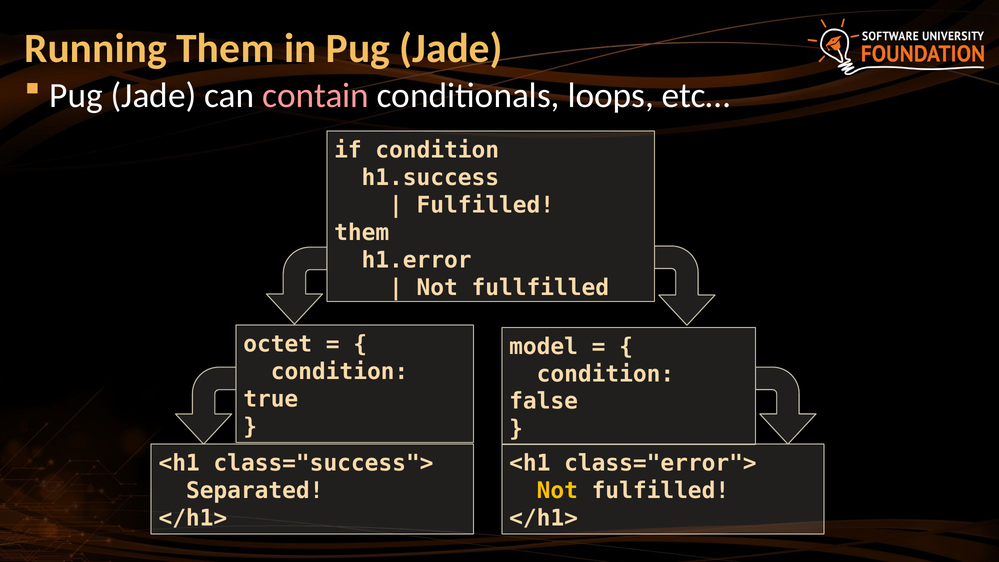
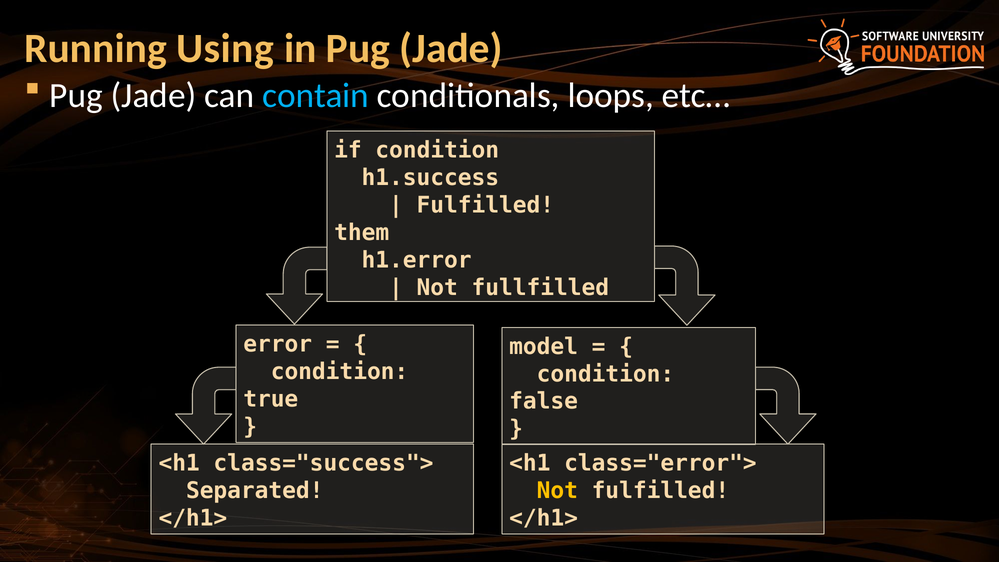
Running Them: Them -> Using
contain colour: pink -> light blue
octet: octet -> error
